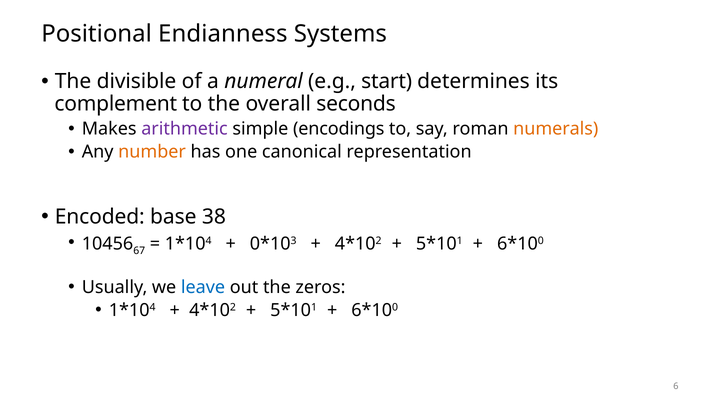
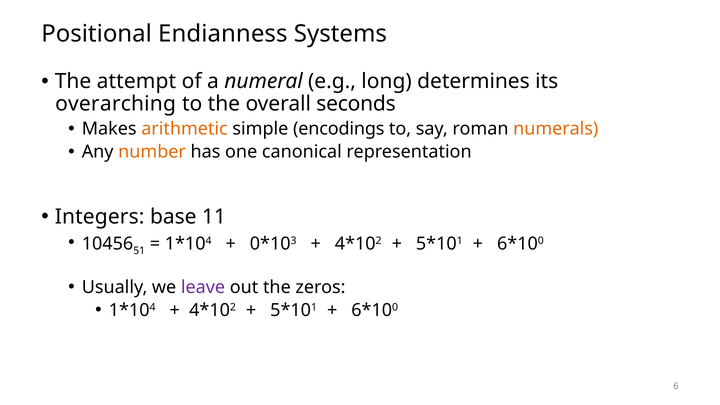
divisible: divisible -> attempt
start: start -> long
complement: complement -> overarching
arithmetic colour: purple -> orange
Encoded: Encoded -> Integers
38: 38 -> 11
67: 67 -> 51
leave colour: blue -> purple
